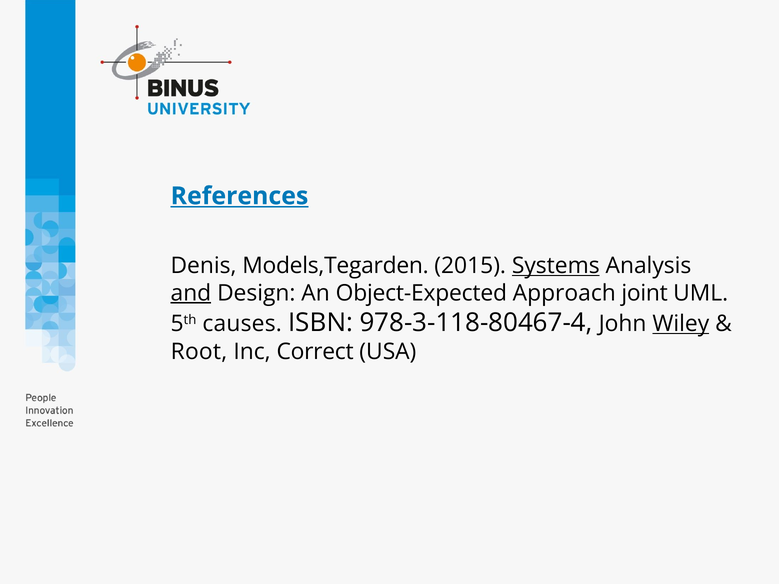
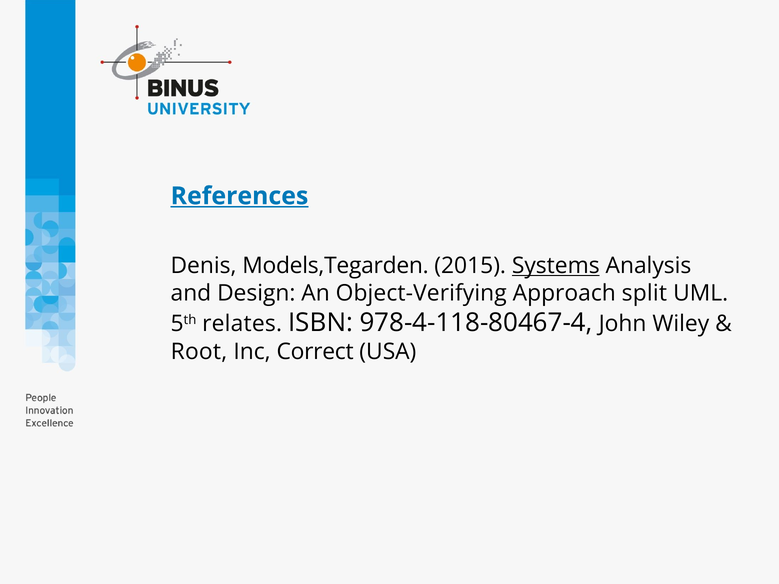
and underline: present -> none
Object-Expected: Object-Expected -> Object-Verifying
joint: joint -> split
causes: causes -> relates
978-3-118-80467-4: 978-3-118-80467-4 -> 978-4-118-80467-4
Wiley underline: present -> none
